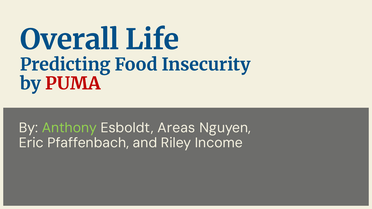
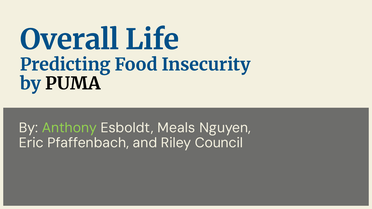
PUMA colour: red -> black
Areas: Areas -> Meals
Income: Income -> Council
